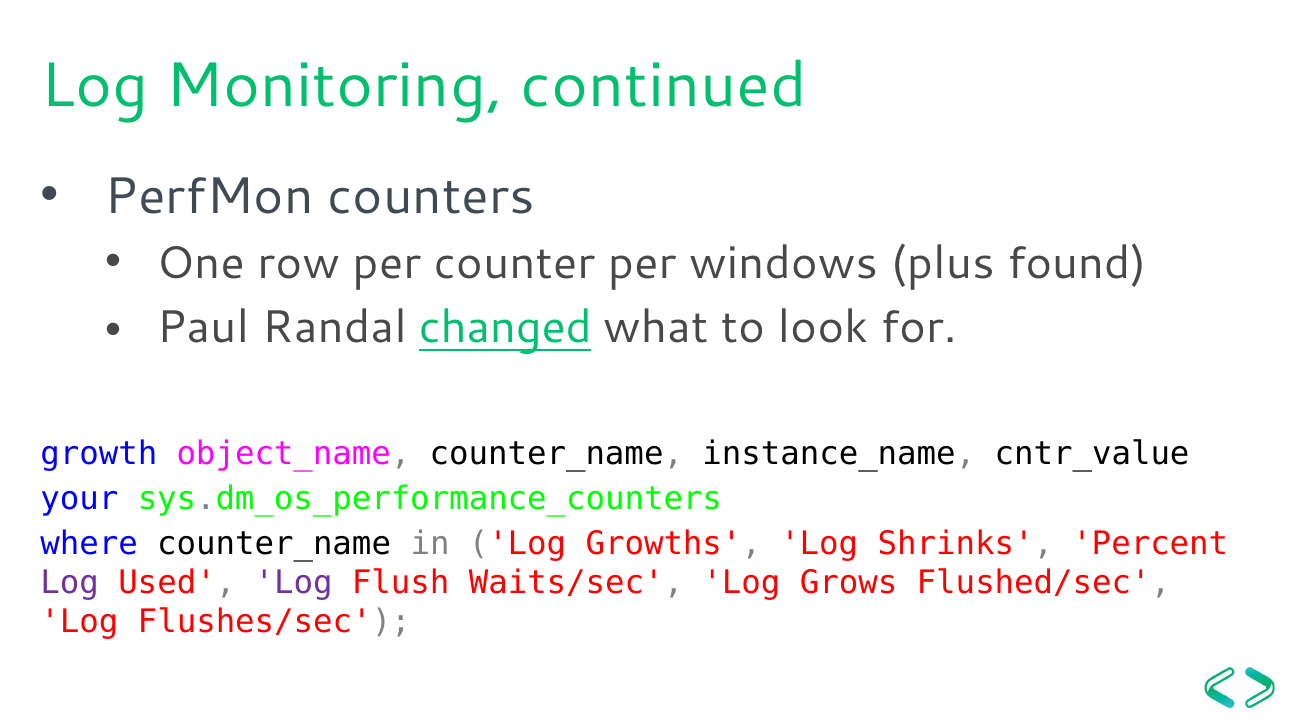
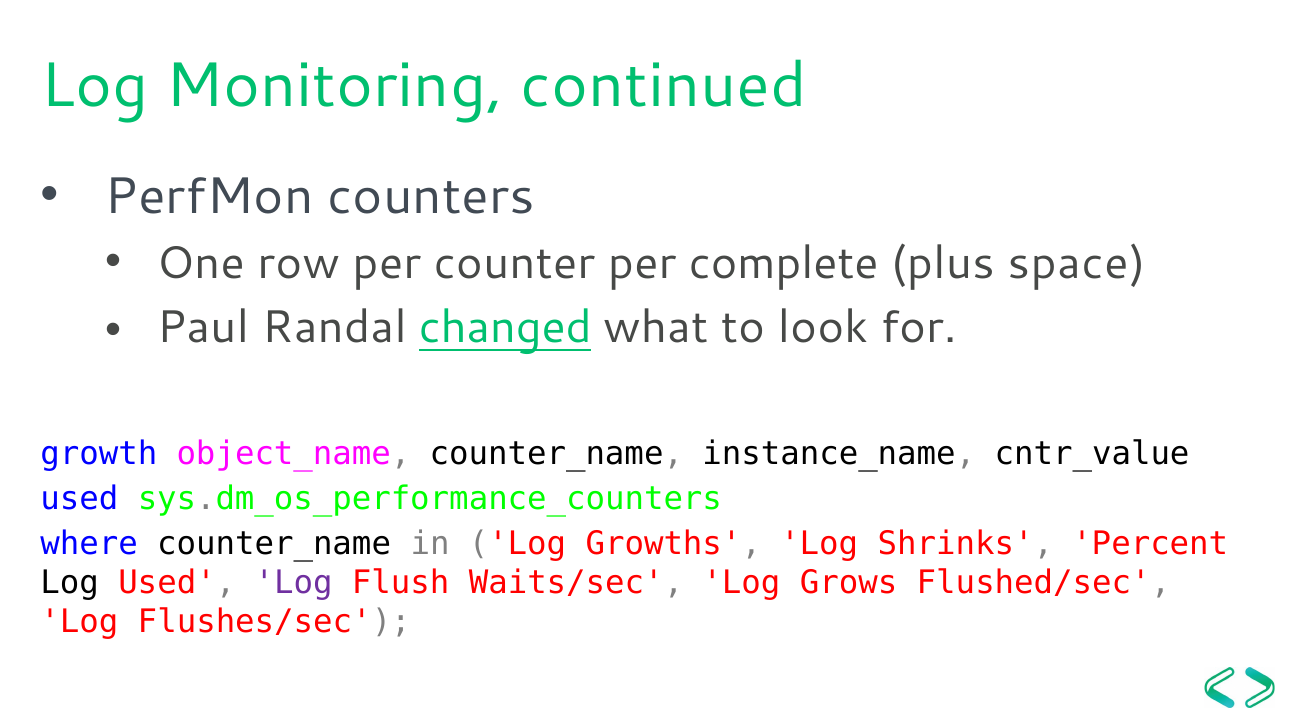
windows: windows -> complete
found: found -> space
your at (79, 499): your -> used
Log at (70, 583) colour: purple -> black
